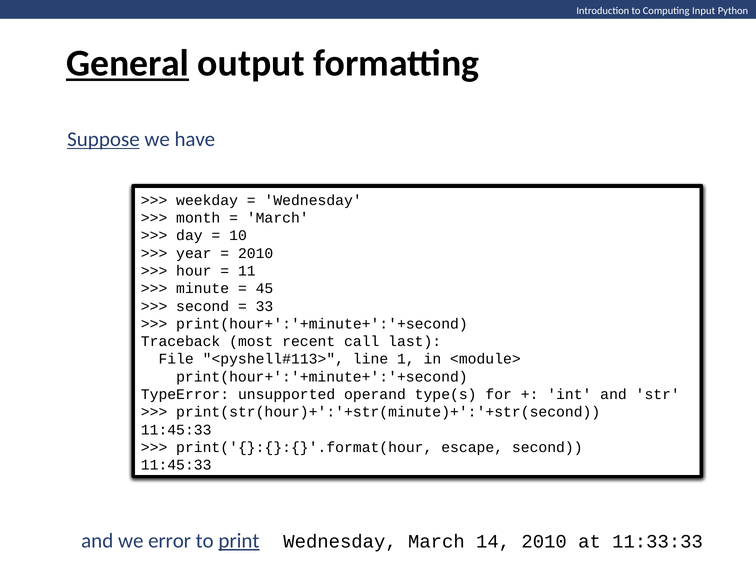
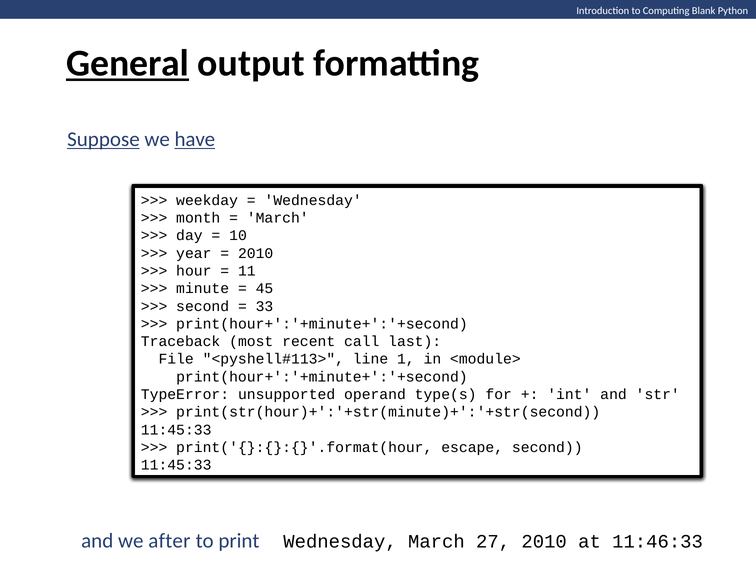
Input: Input -> Blank
have underline: none -> present
error: error -> after
print underline: present -> none
14: 14 -> 27
11:33:33: 11:33:33 -> 11:46:33
